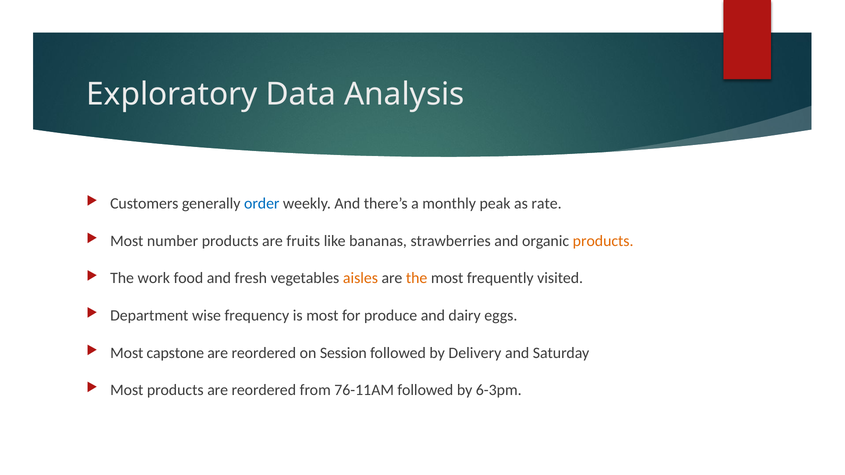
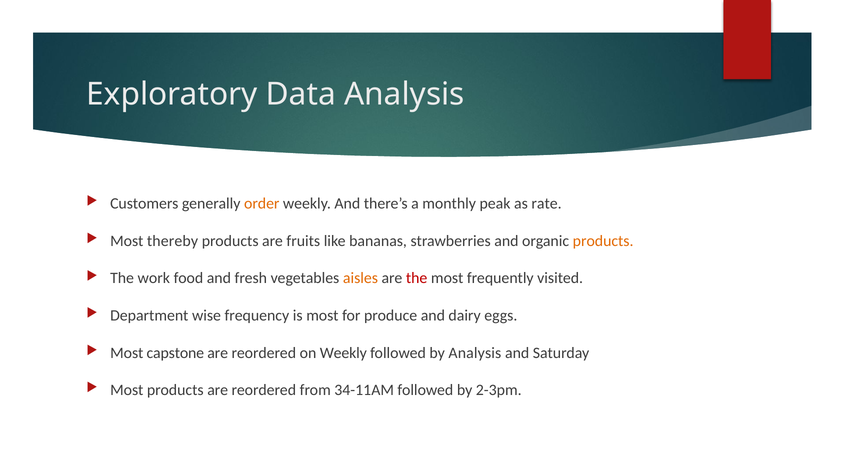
order colour: blue -> orange
number: number -> thereby
the at (417, 278) colour: orange -> red
on Session: Session -> Weekly
by Delivery: Delivery -> Analysis
76-11AM: 76-11AM -> 34-11AM
6-3pm: 6-3pm -> 2-3pm
